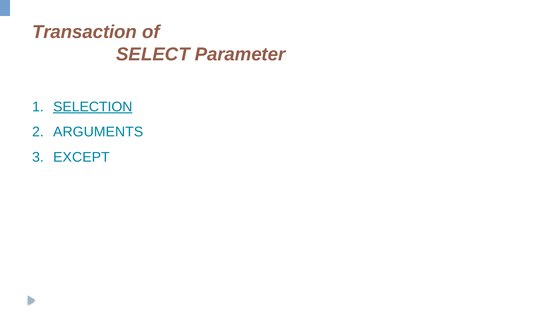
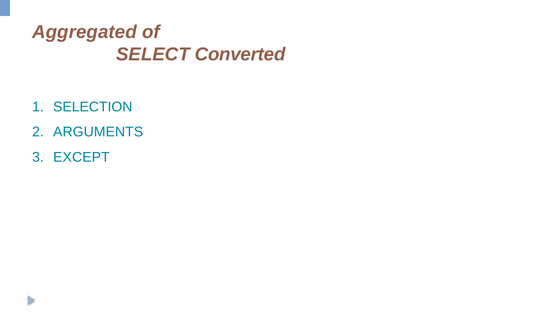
Transaction: Transaction -> Aggregated
Parameter: Parameter -> Converted
SELECTION underline: present -> none
